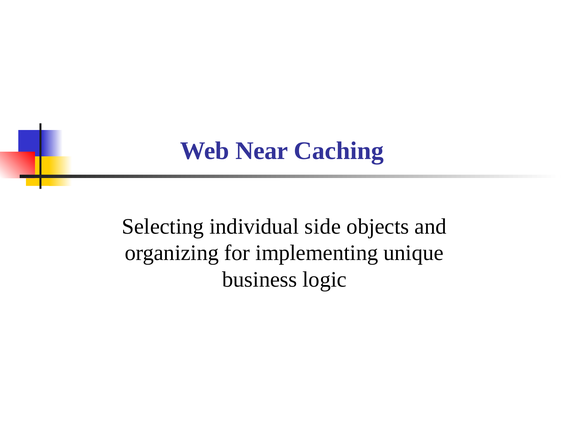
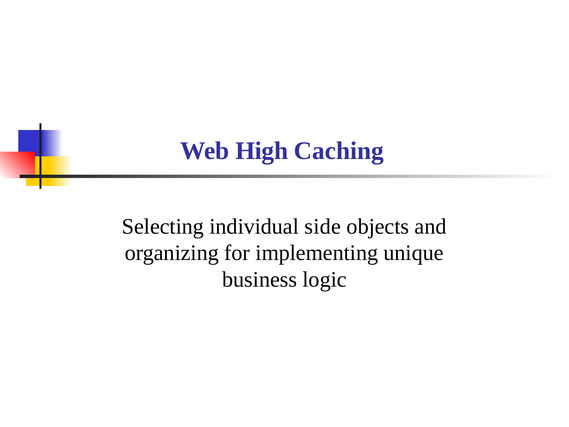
Near: Near -> High
